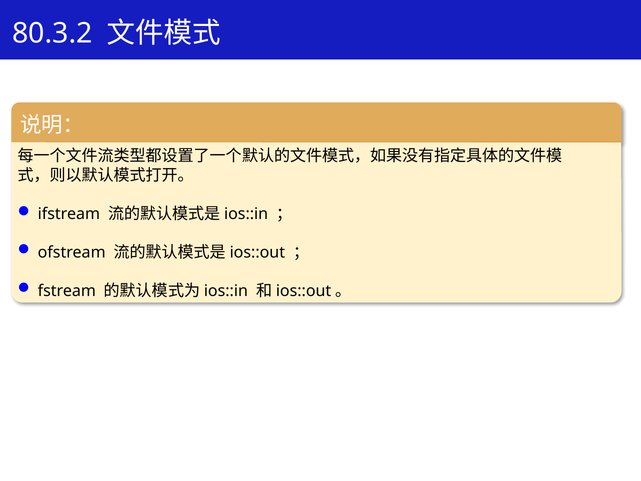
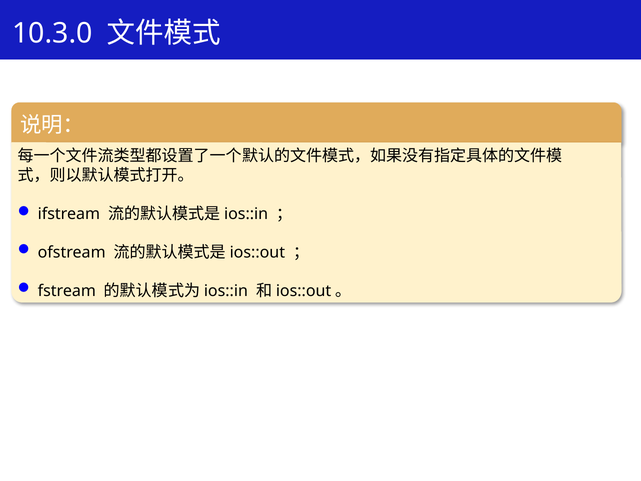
80.3.2: 80.3.2 -> 10.3.0
